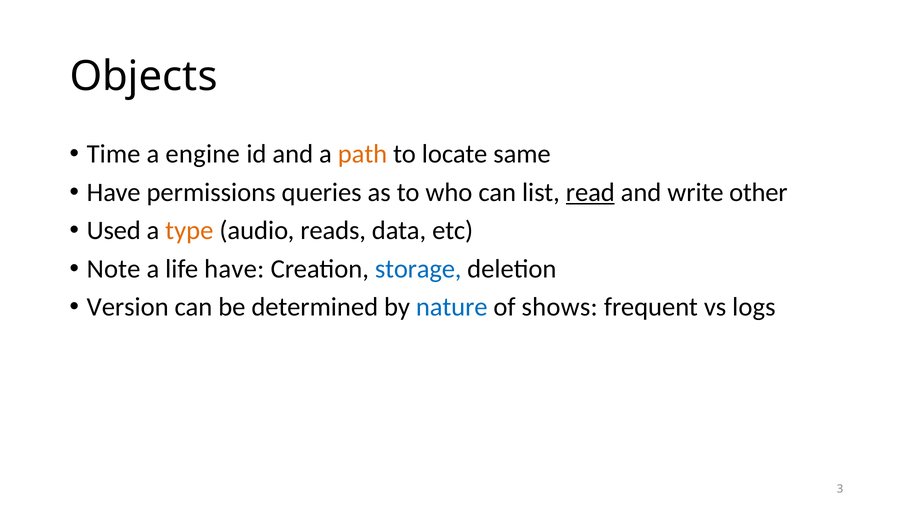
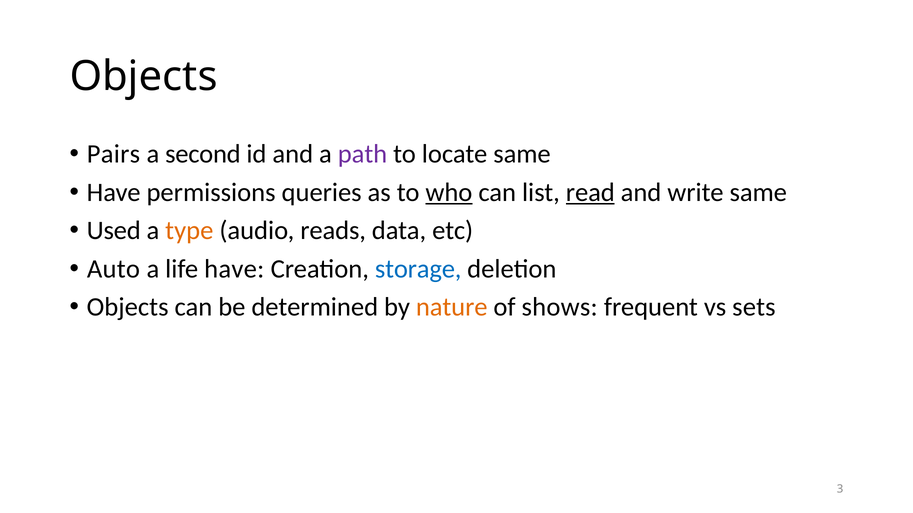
Time: Time -> Pairs
engine: engine -> second
path colour: orange -> purple
who underline: none -> present
write other: other -> same
Note: Note -> Auto
Version at (128, 307): Version -> Objects
nature colour: blue -> orange
logs: logs -> sets
